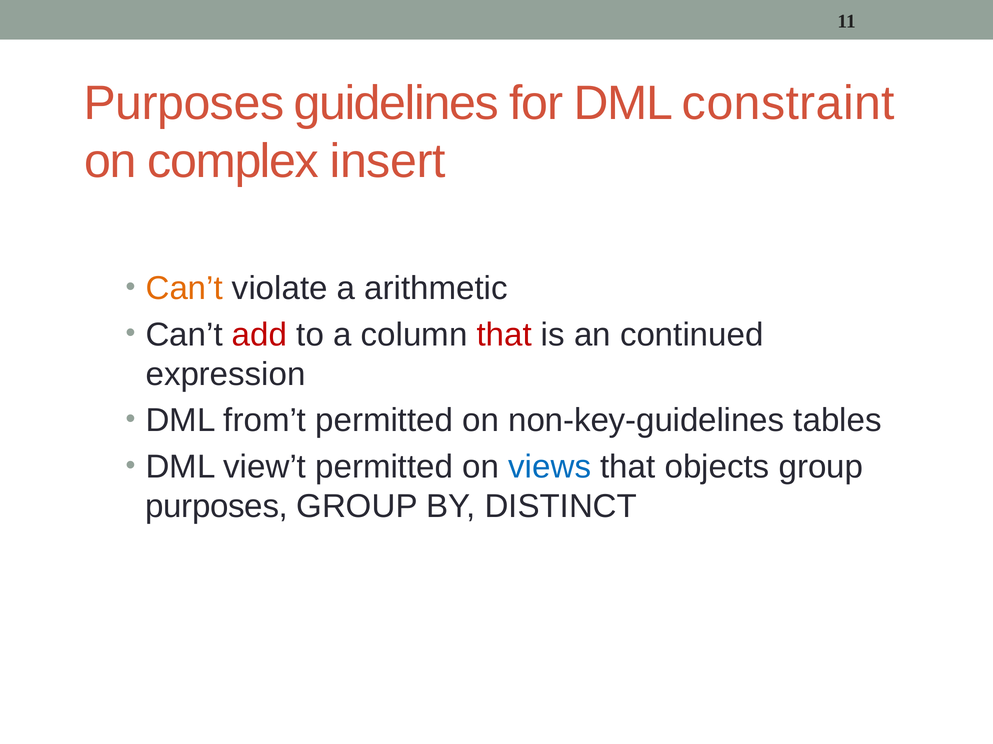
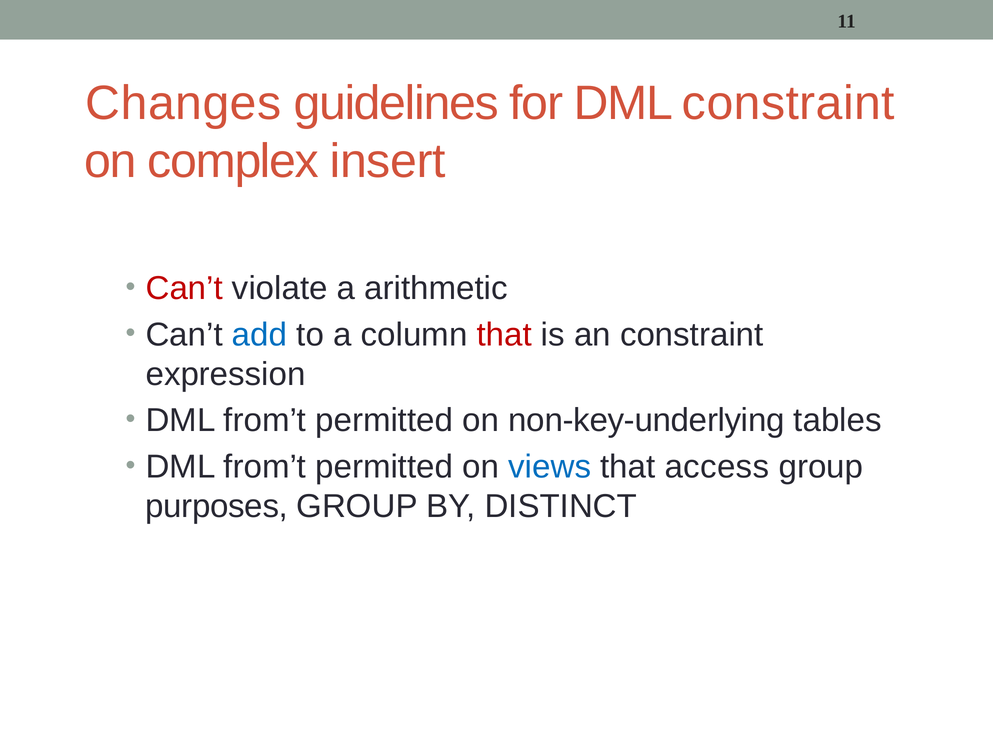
Purposes at (184, 103): Purposes -> Changes
Can’t at (184, 289) colour: orange -> red
add colour: red -> blue
an continued: continued -> constraint
non-key-guidelines: non-key-guidelines -> non-key-underlying
view’t at (265, 467): view’t -> from’t
objects: objects -> access
